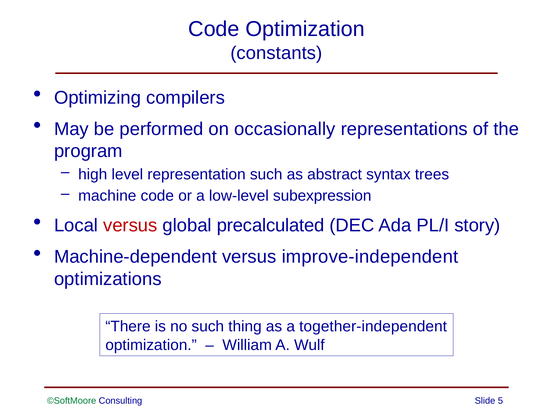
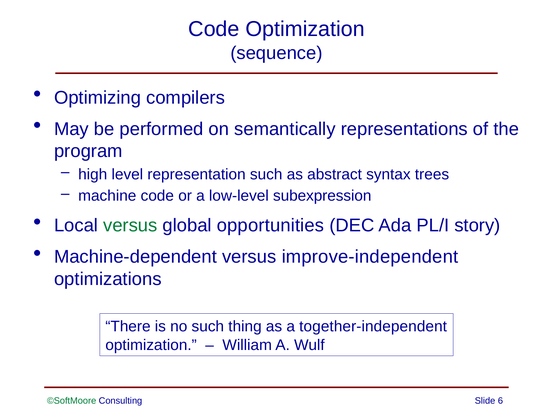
constants: constants -> sequence
occasionally: occasionally -> semantically
versus at (130, 225) colour: red -> green
precalculated: precalculated -> opportunities
5: 5 -> 6
